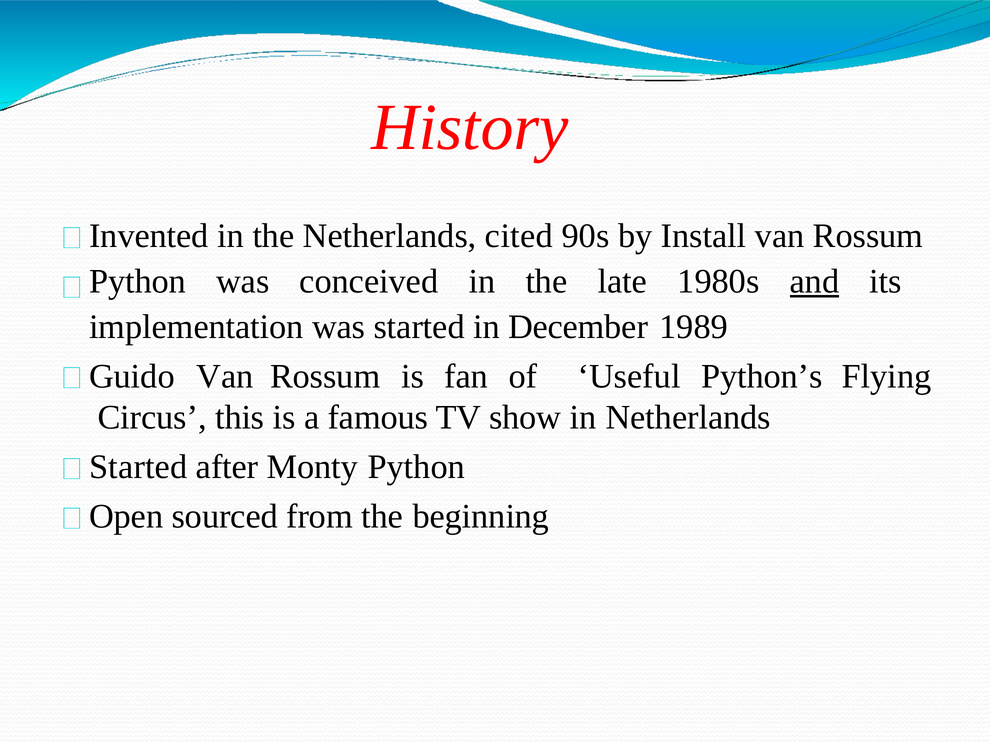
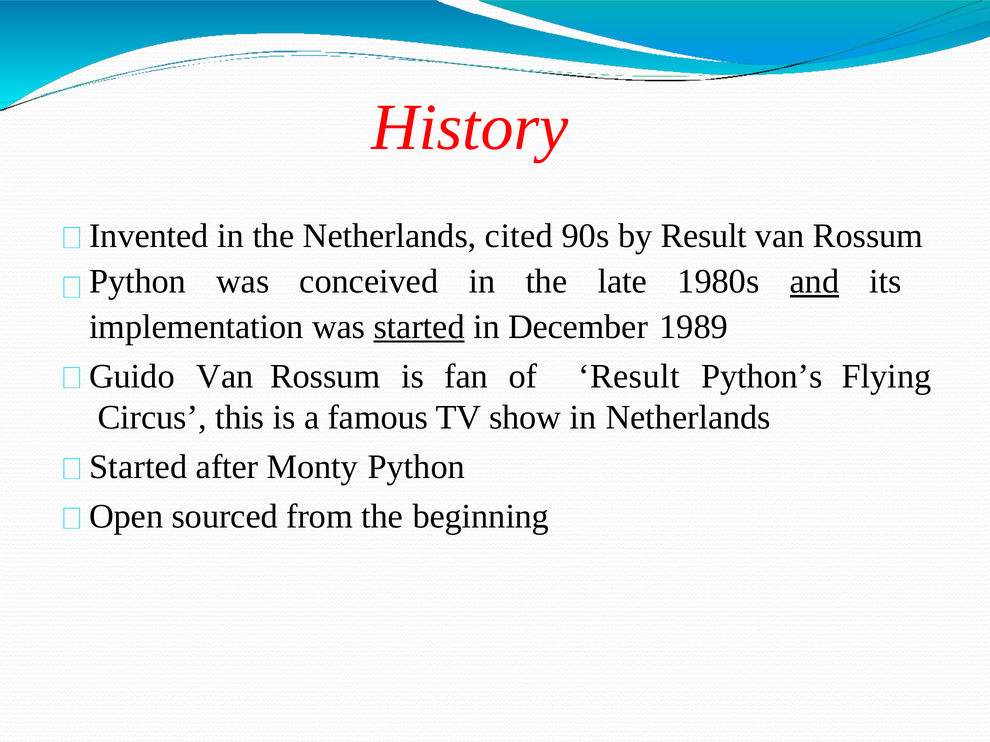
by Install: Install -> Result
started at (419, 327) underline: none -> present
of Useful: Useful -> Result
